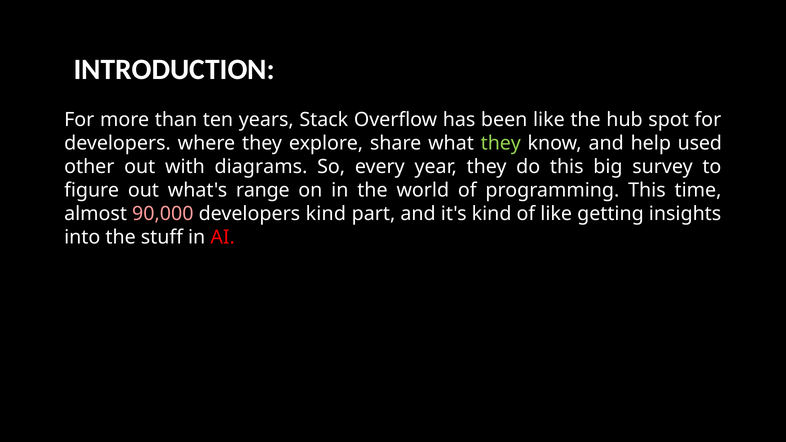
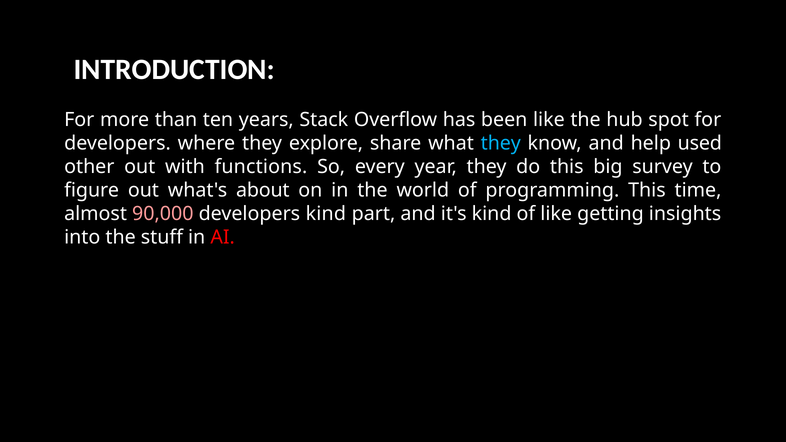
they at (501, 143) colour: light green -> light blue
diagrams: diagrams -> functions
range: range -> about
